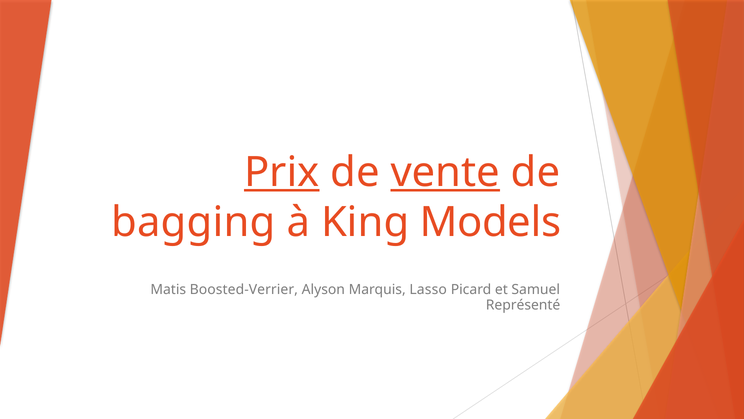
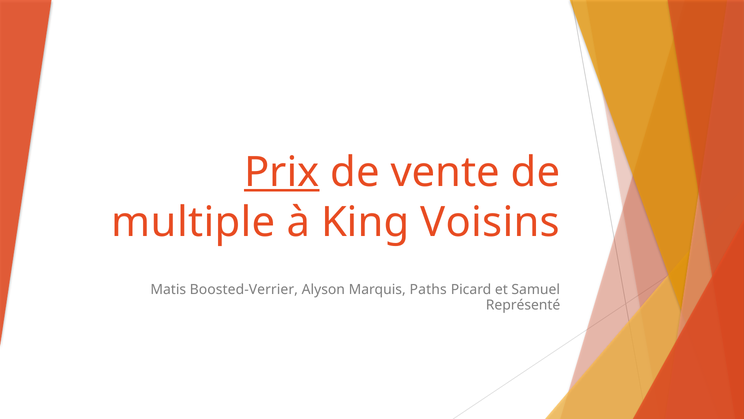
vente underline: present -> none
bagging: bagging -> multiple
Models: Models -> Voisins
Lasso: Lasso -> Paths
